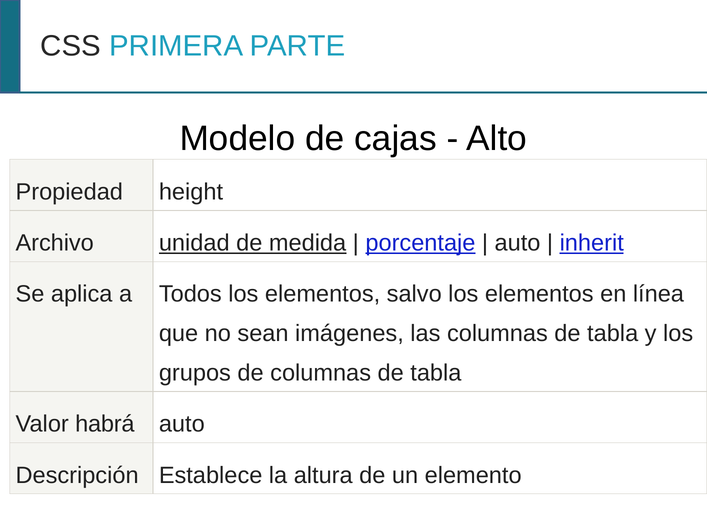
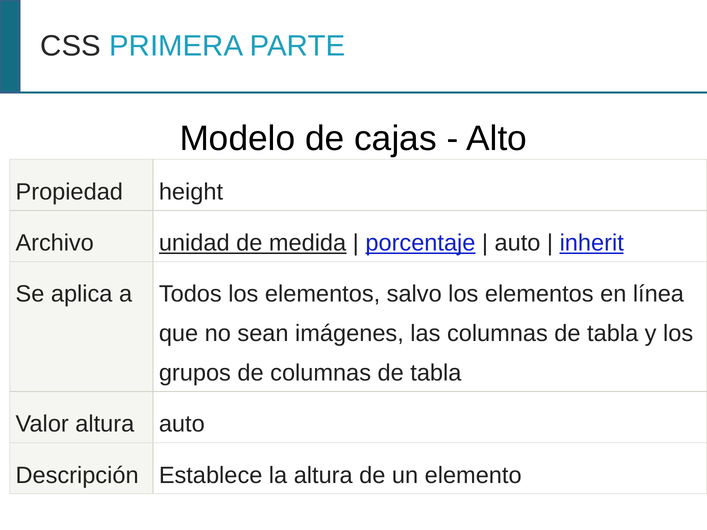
Valor habrá: habrá -> altura
